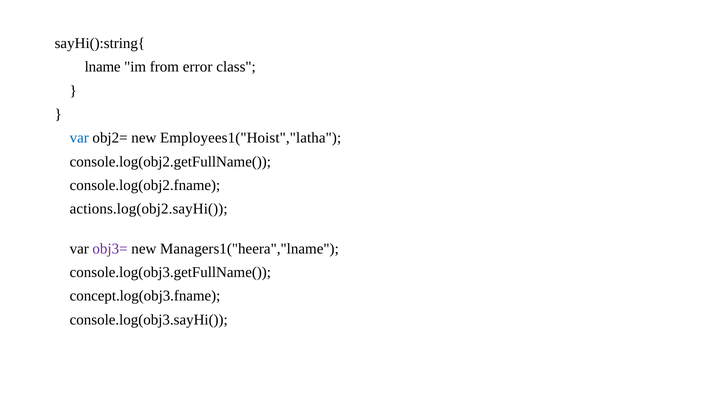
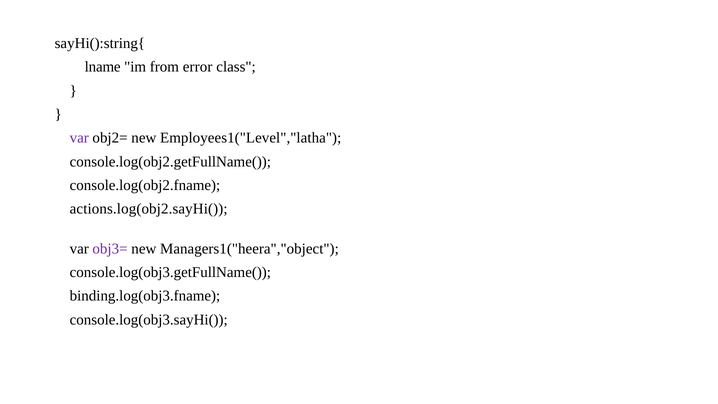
var at (79, 138) colour: blue -> purple
Employees1("Hoist","latha: Employees1("Hoist","latha -> Employees1("Level","latha
Managers1("heera","lname: Managers1("heera","lname -> Managers1("heera","object
concept.log(obj3.fname: concept.log(obj3.fname -> binding.log(obj3.fname
